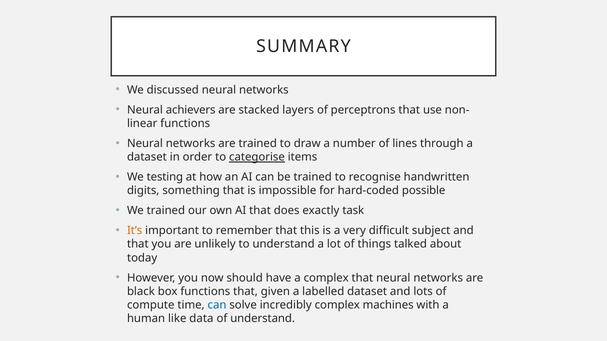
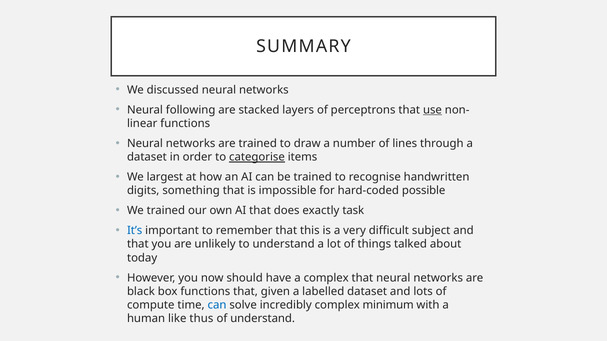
achievers: achievers -> following
use underline: none -> present
testing: testing -> largest
It’s colour: orange -> blue
machines: machines -> minimum
data: data -> thus
